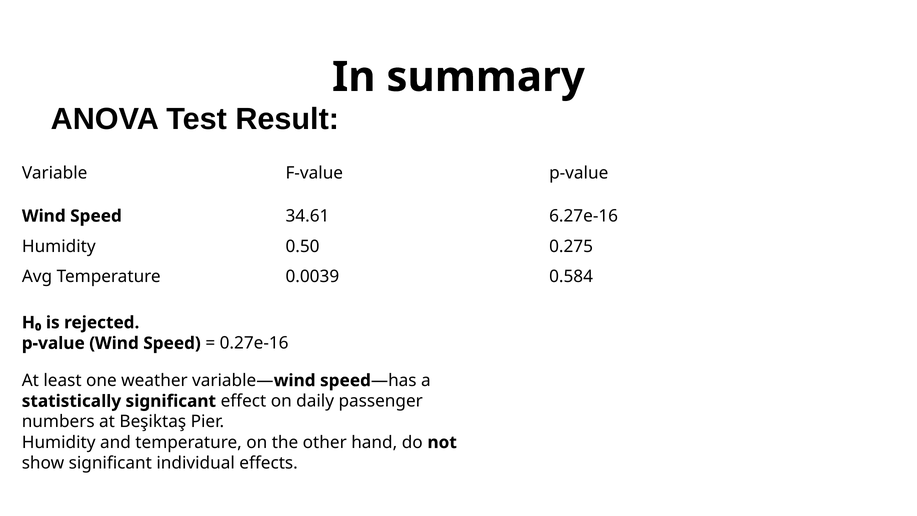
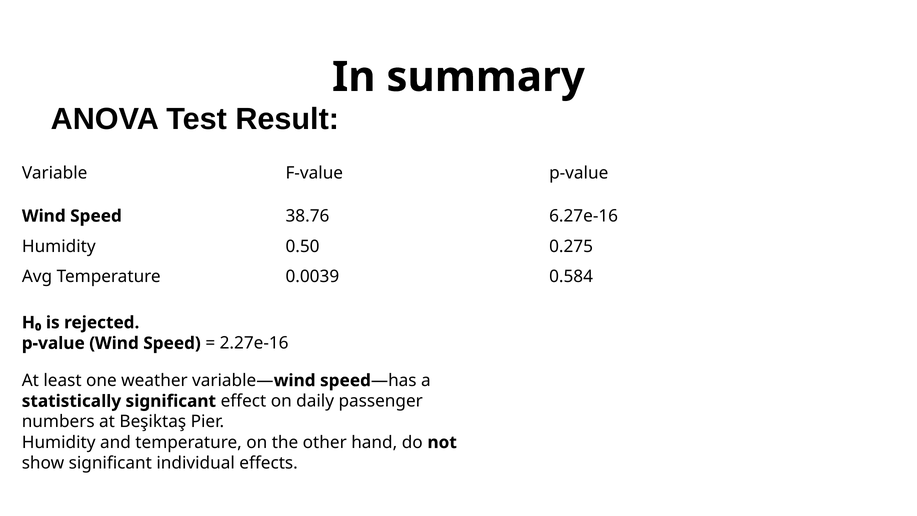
34.61: 34.61 -> 38.76
0.27e-16: 0.27e-16 -> 2.27e-16
